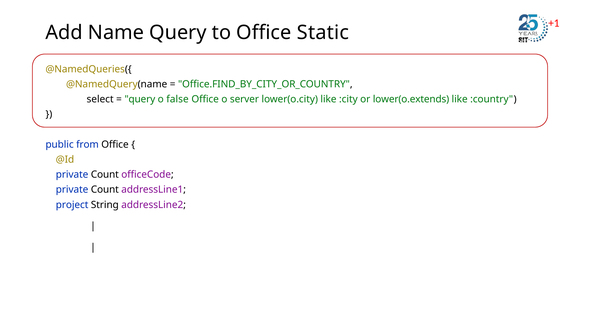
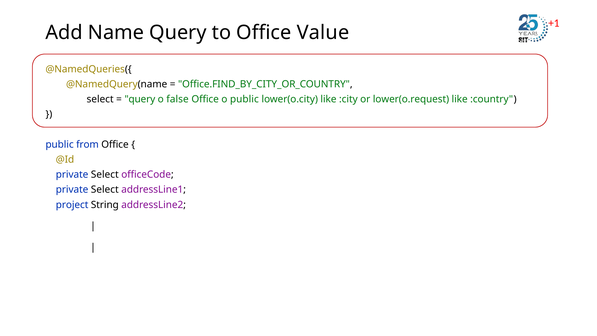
Static: Static -> Value
o server: server -> public
lower(o.extends: lower(o.extends -> lower(o.request
Count at (105, 175): Count -> Select
Count at (105, 190): Count -> Select
